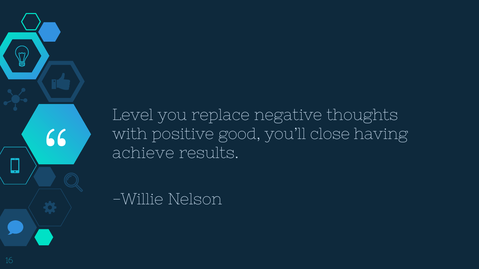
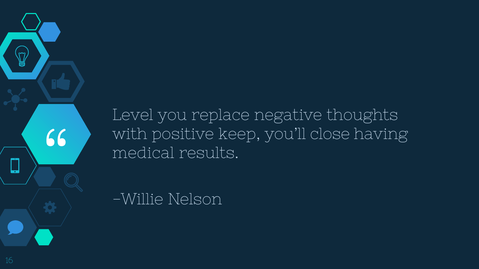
good: good -> keep
achieve: achieve -> medical
